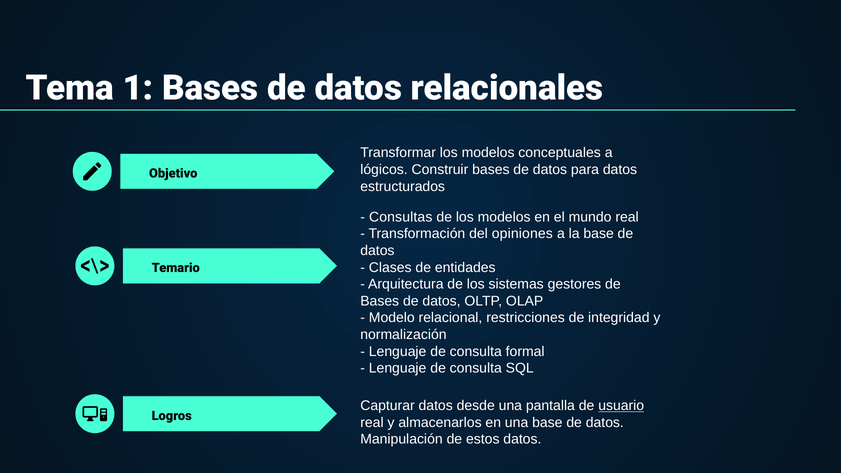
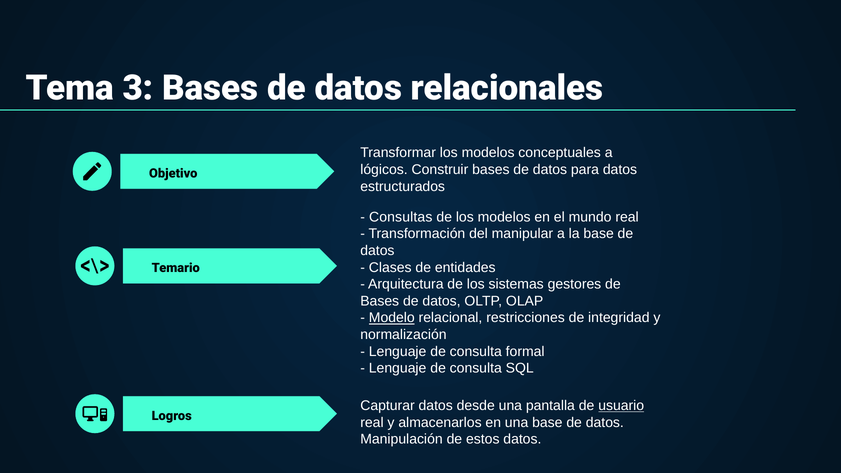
1: 1 -> 3
opiniones: opiniones -> manipular
Modelo underline: none -> present
